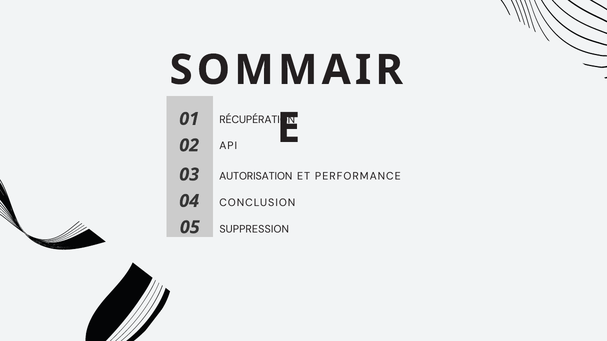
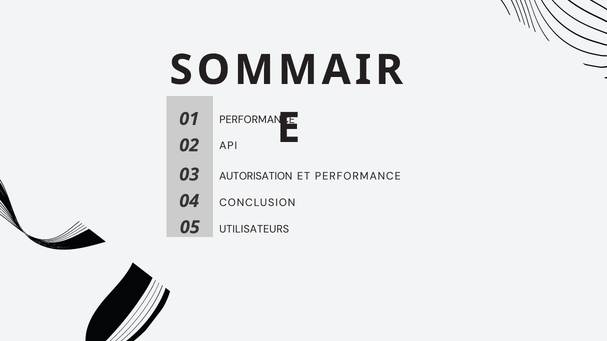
RÉCUPÉRATION at (257, 120): RÉCUPÉRATION -> PERFORMANCE
SUPPRESSION: SUPPRESSION -> UTILISATEURS
